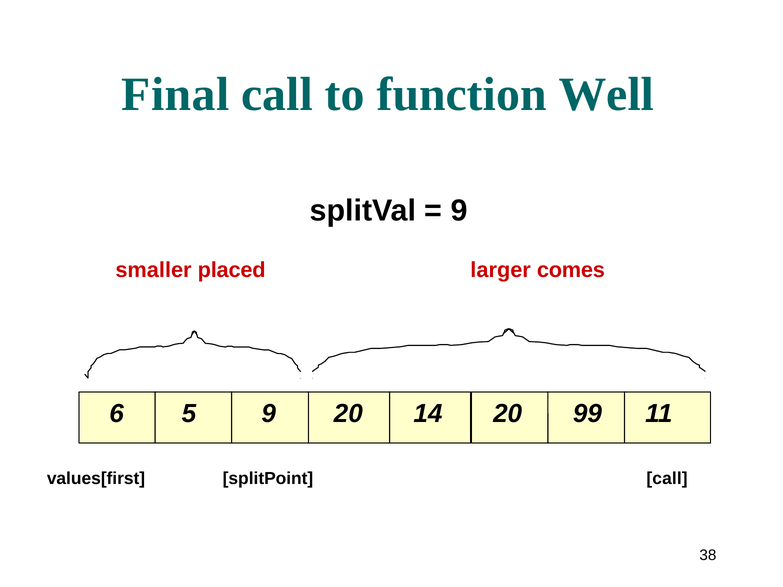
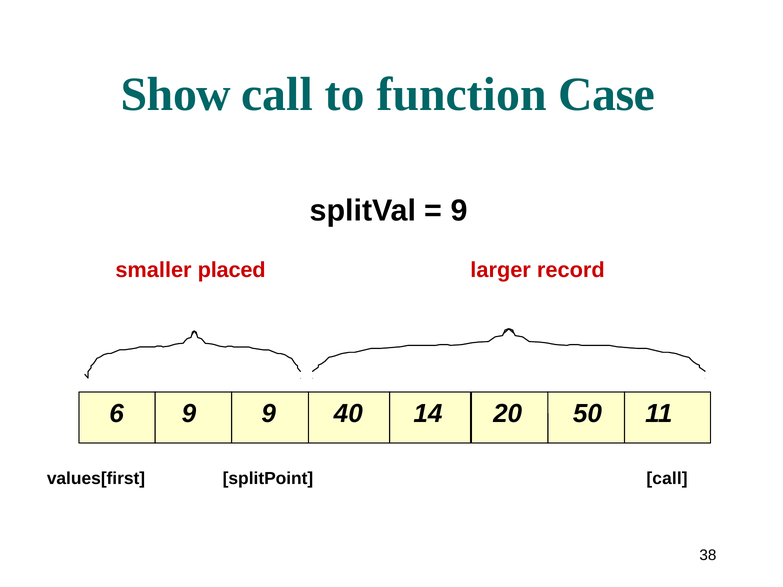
Final: Final -> Show
Well: Well -> Case
comes: comes -> record
6 5: 5 -> 9
9 20: 20 -> 40
99: 99 -> 50
